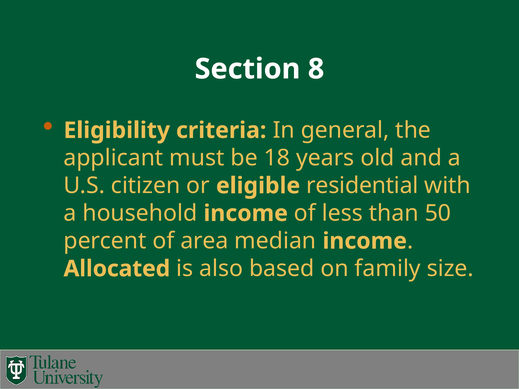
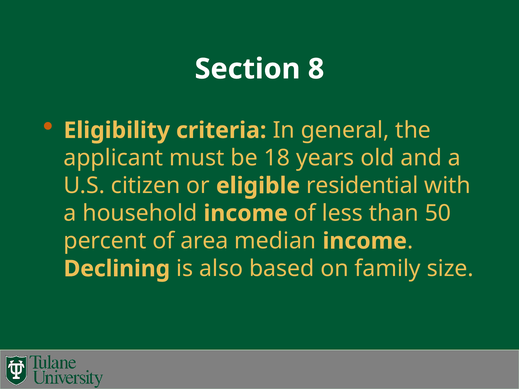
Allocated: Allocated -> Declining
